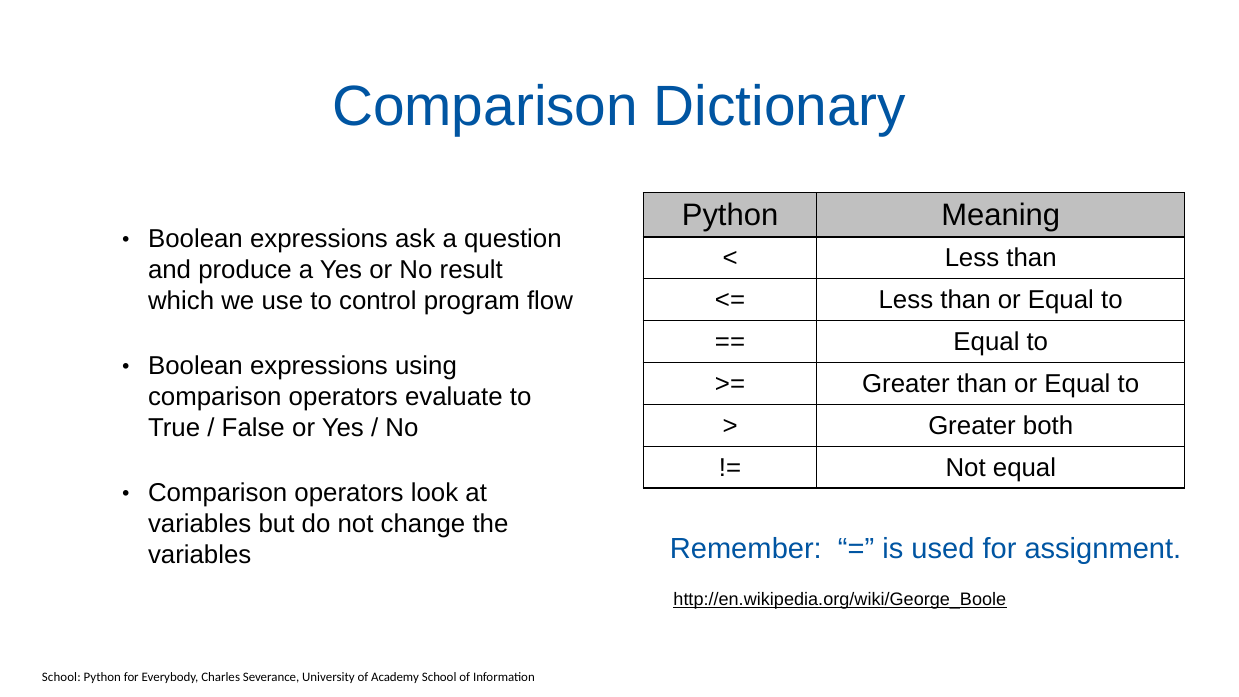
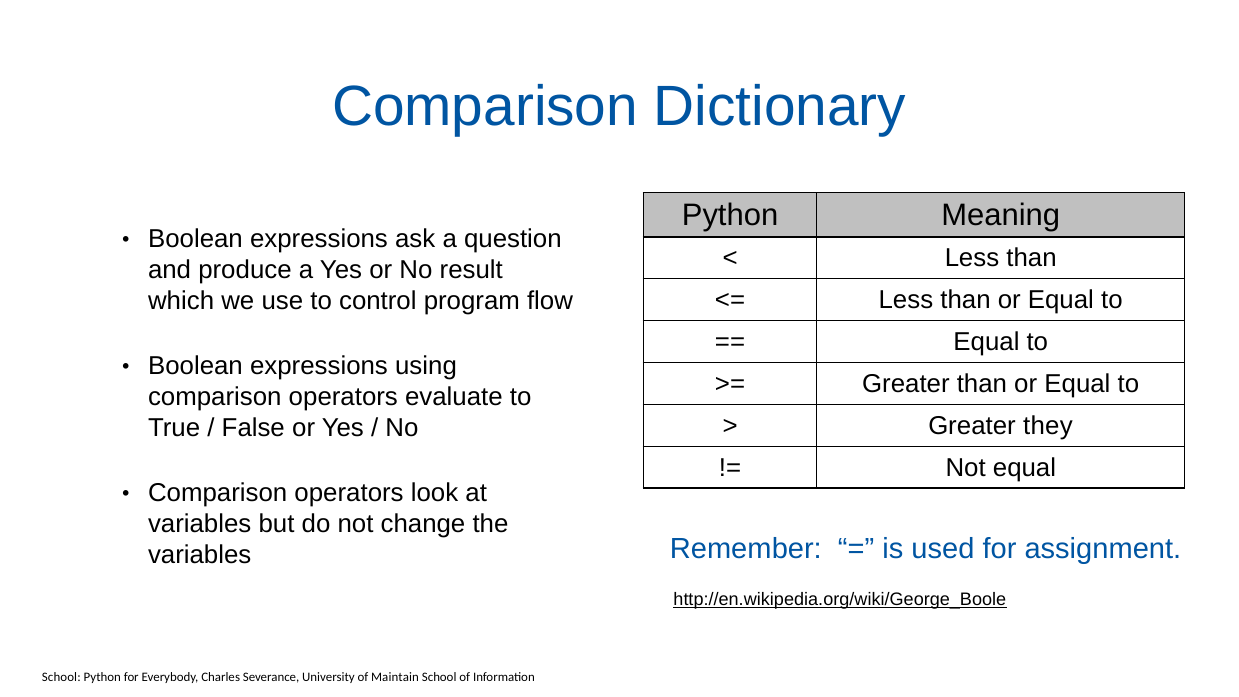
both: both -> they
Academy: Academy -> Maintain
